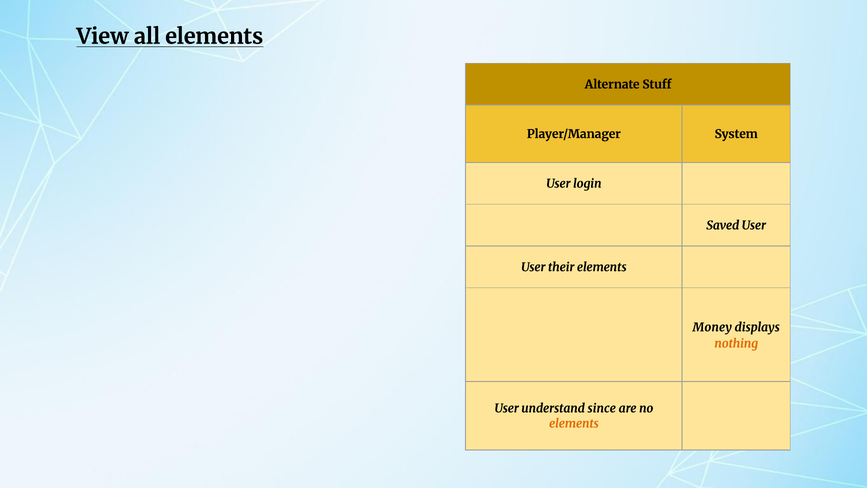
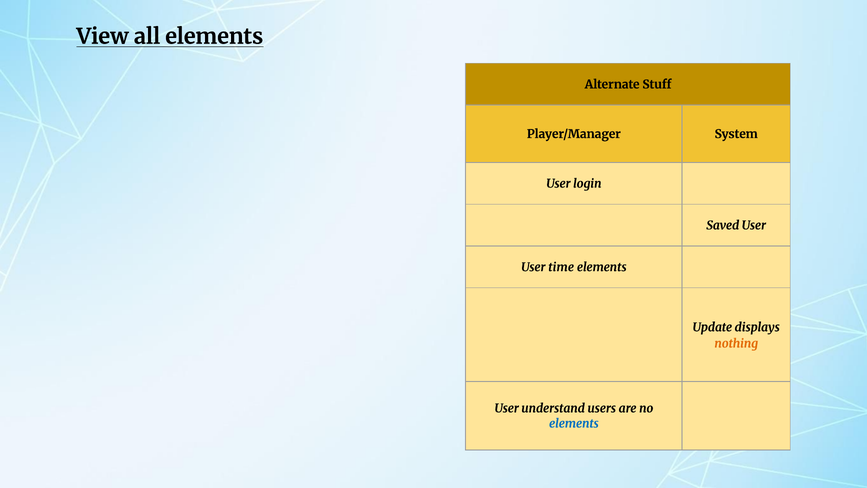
their: their -> time
Money: Money -> Update
since: since -> users
elements at (574, 423) colour: orange -> blue
